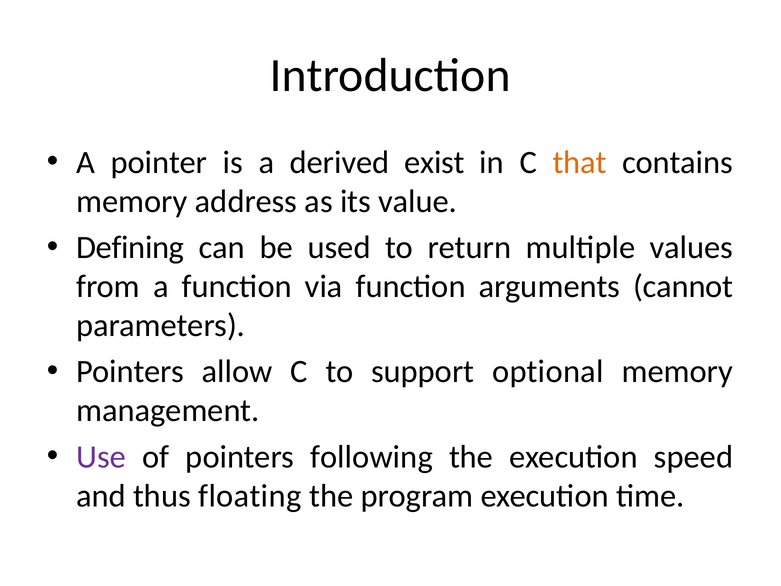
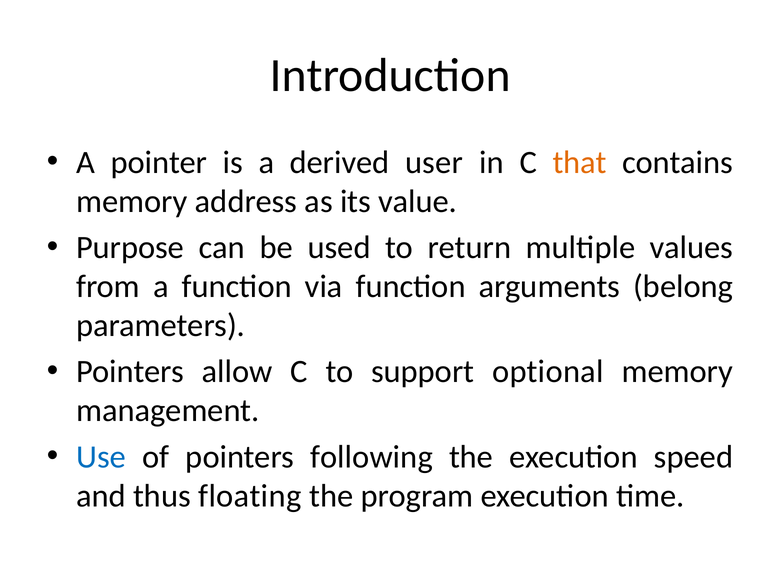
exist: exist -> user
Defining: Defining -> Purpose
cannot: cannot -> belong
Use colour: purple -> blue
